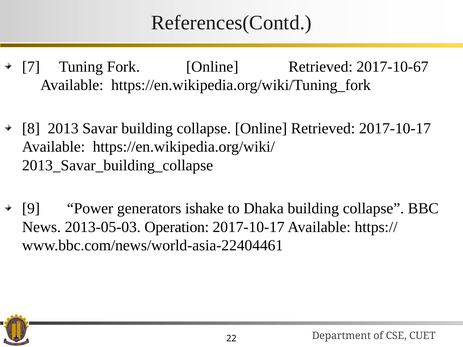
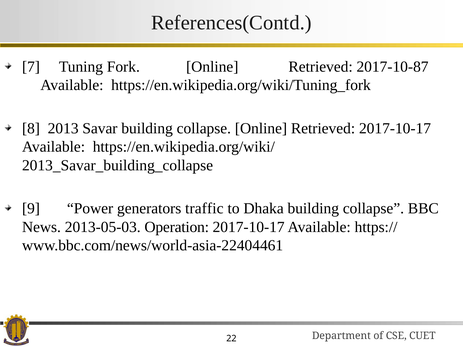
2017-10-67: 2017-10-67 -> 2017-10-87
ishake: ishake -> traffic
